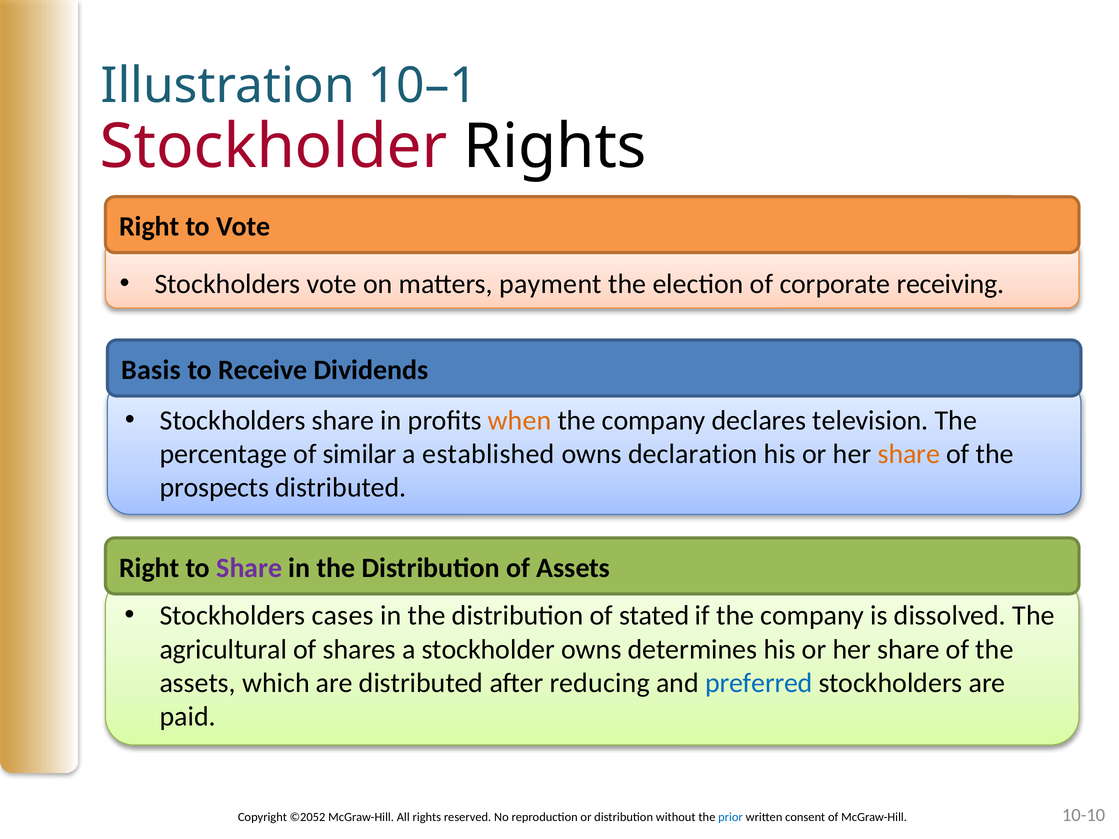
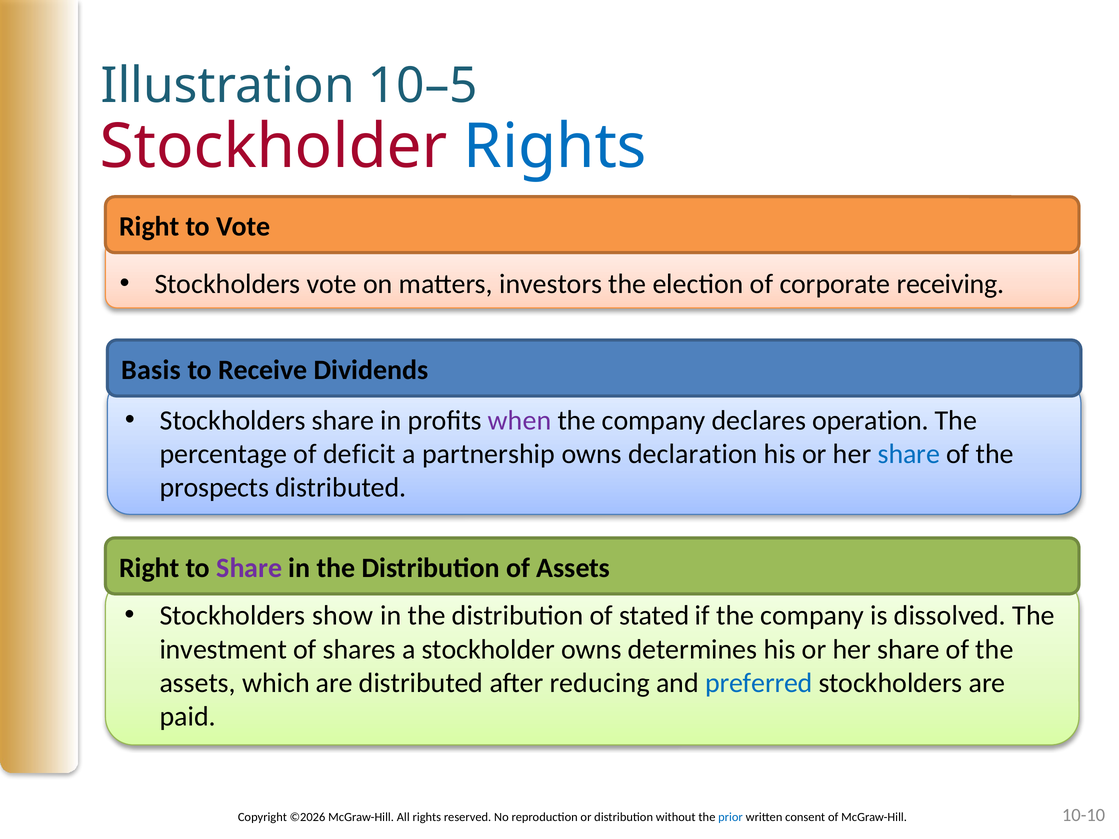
10–1: 10–1 -> 10–5
Rights at (555, 147) colour: black -> blue
payment: payment -> investors
when colour: orange -> purple
television: television -> operation
similar: similar -> deficit
established: established -> partnership
share at (909, 454) colour: orange -> blue
cases: cases -> show
agricultural: agricultural -> investment
©2052: ©2052 -> ©2026
